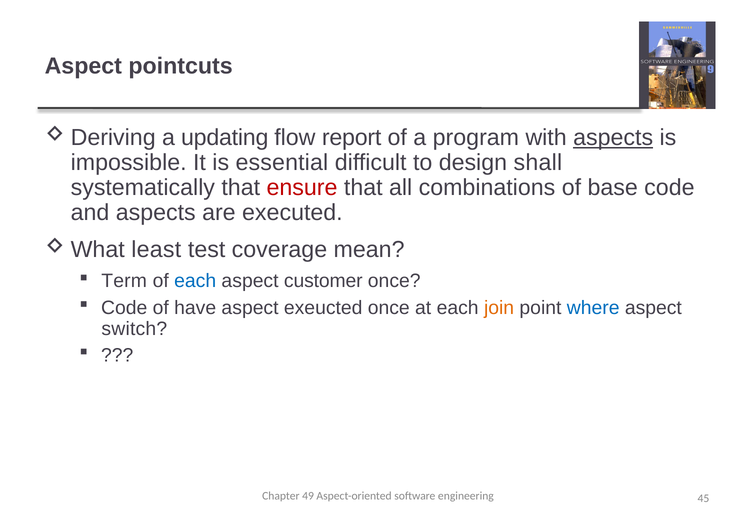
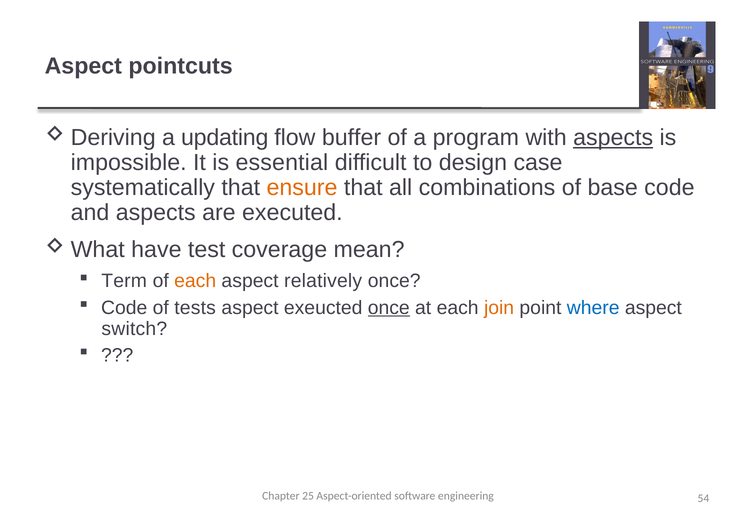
report: report -> buffer
shall: shall -> case
ensure colour: red -> orange
least: least -> have
each at (195, 281) colour: blue -> orange
customer: customer -> relatively
have: have -> tests
once at (389, 308) underline: none -> present
49: 49 -> 25
45: 45 -> 54
